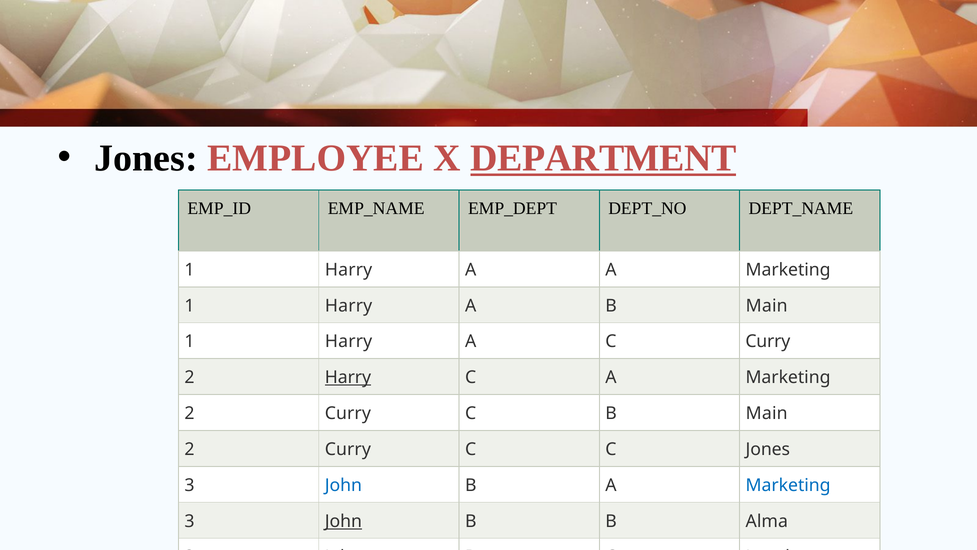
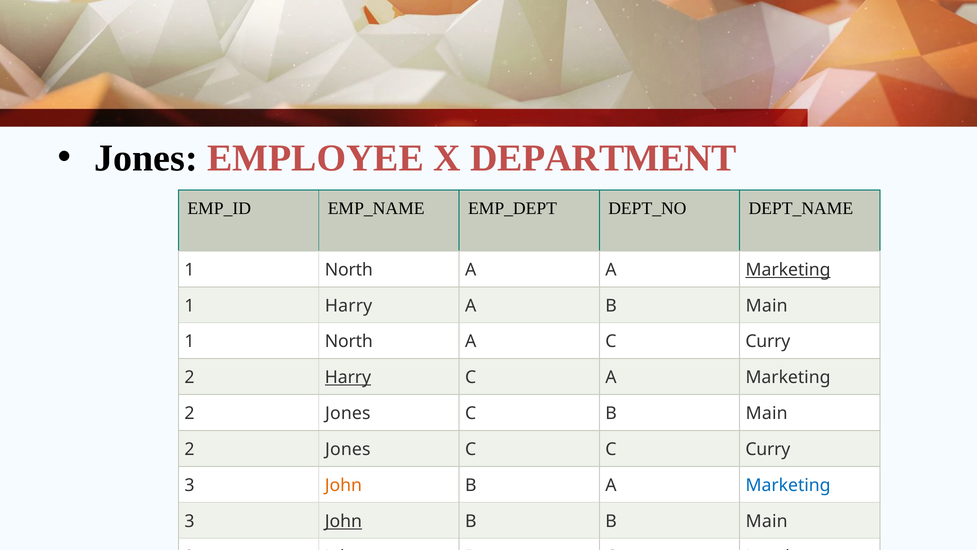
DEPARTMENT underline: present -> none
Harry at (349, 270): Harry -> North
Marketing at (788, 270) underline: none -> present
Harry at (349, 341): Harry -> North
Curry at (348, 413): Curry -> Jones
Curry at (348, 449): Curry -> Jones
C C Jones: Jones -> Curry
John at (343, 485) colour: blue -> orange
B B Alma: Alma -> Main
